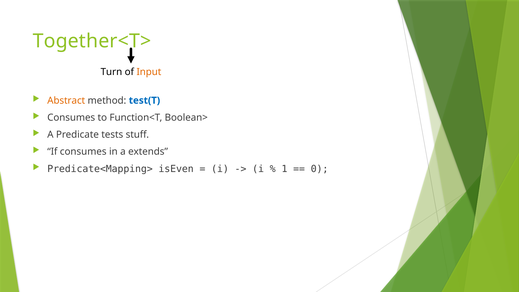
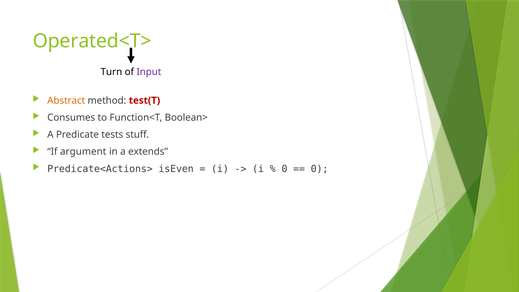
Together<T>: Together<T> -> Operated<T>
Input colour: orange -> purple
test(T colour: blue -> red
If consumes: consumes -> argument
Predicate<Mapping>: Predicate<Mapping> -> Predicate<Actions>
1 at (284, 169): 1 -> 0
